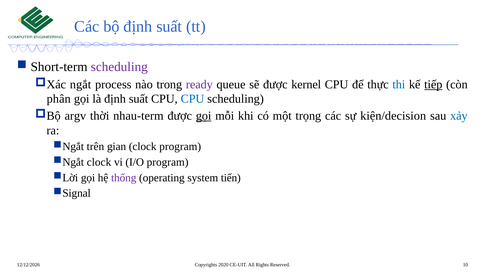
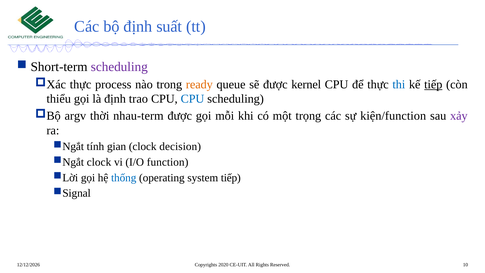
ngắt at (81, 84): ngắt -> thực
ready colour: purple -> orange
phân: phân -> thiểu
là định suất: suất -> trao
gọi at (204, 116) underline: present -> none
kiện/decision: kiện/decision -> kiện/function
xảy colour: blue -> purple
trên: trên -> tính
clock program: program -> decision
I/O program: program -> function
thống colour: purple -> blue
system tiến: tiến -> tiếp
